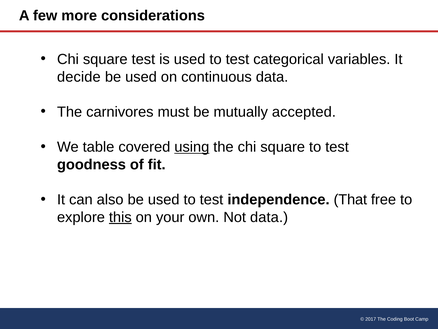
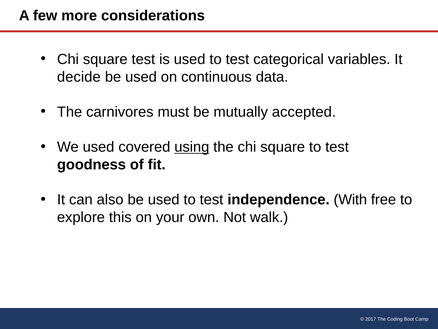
We table: table -> used
That: That -> With
this underline: present -> none
Not data: data -> walk
